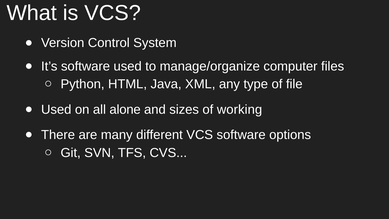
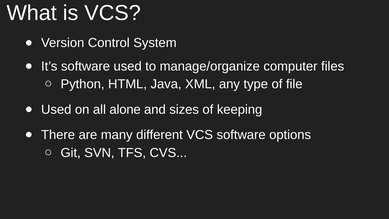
working: working -> keeping
